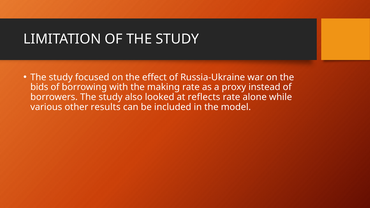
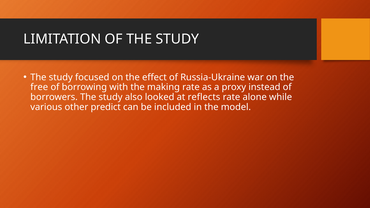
bids: bids -> free
results: results -> predict
